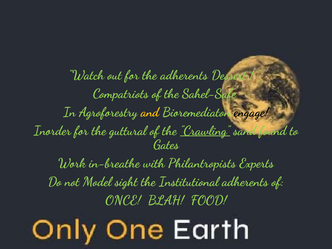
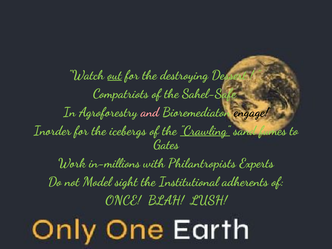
out underline: none -> present
the adherents: adherents -> destroying
and colour: yellow -> pink
guttural: guttural -> icebergs
found: found -> fumes
in-breathe: in-breathe -> in-millions
FOOD: FOOD -> LUSH
